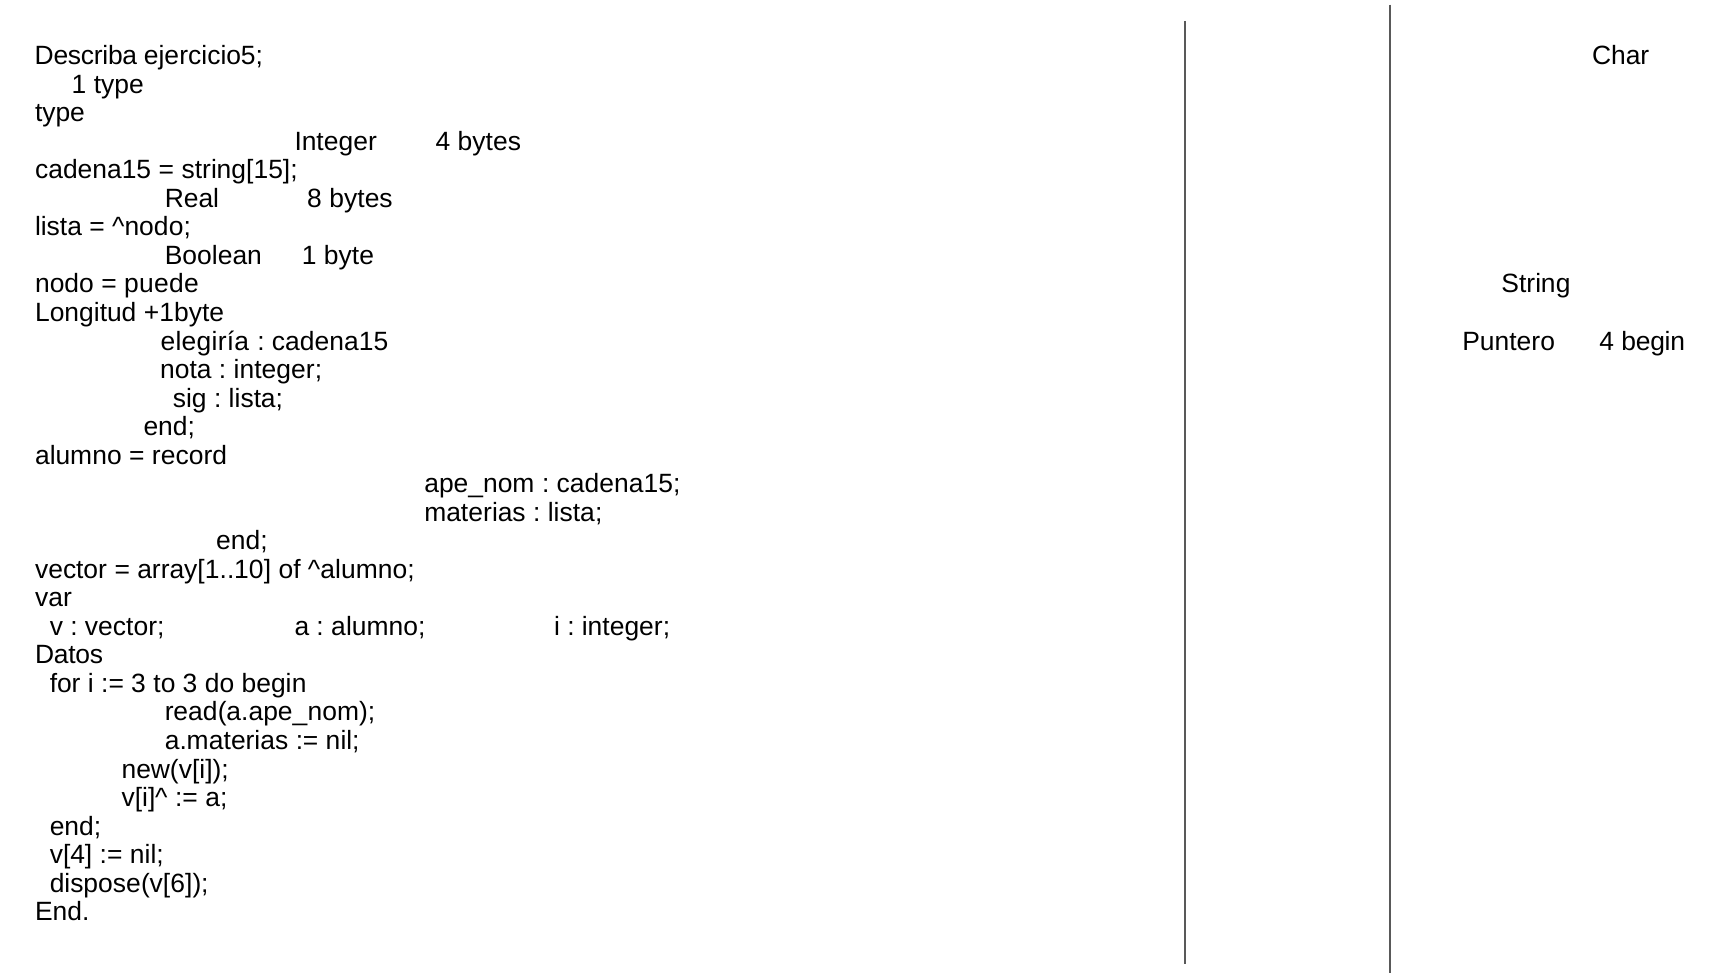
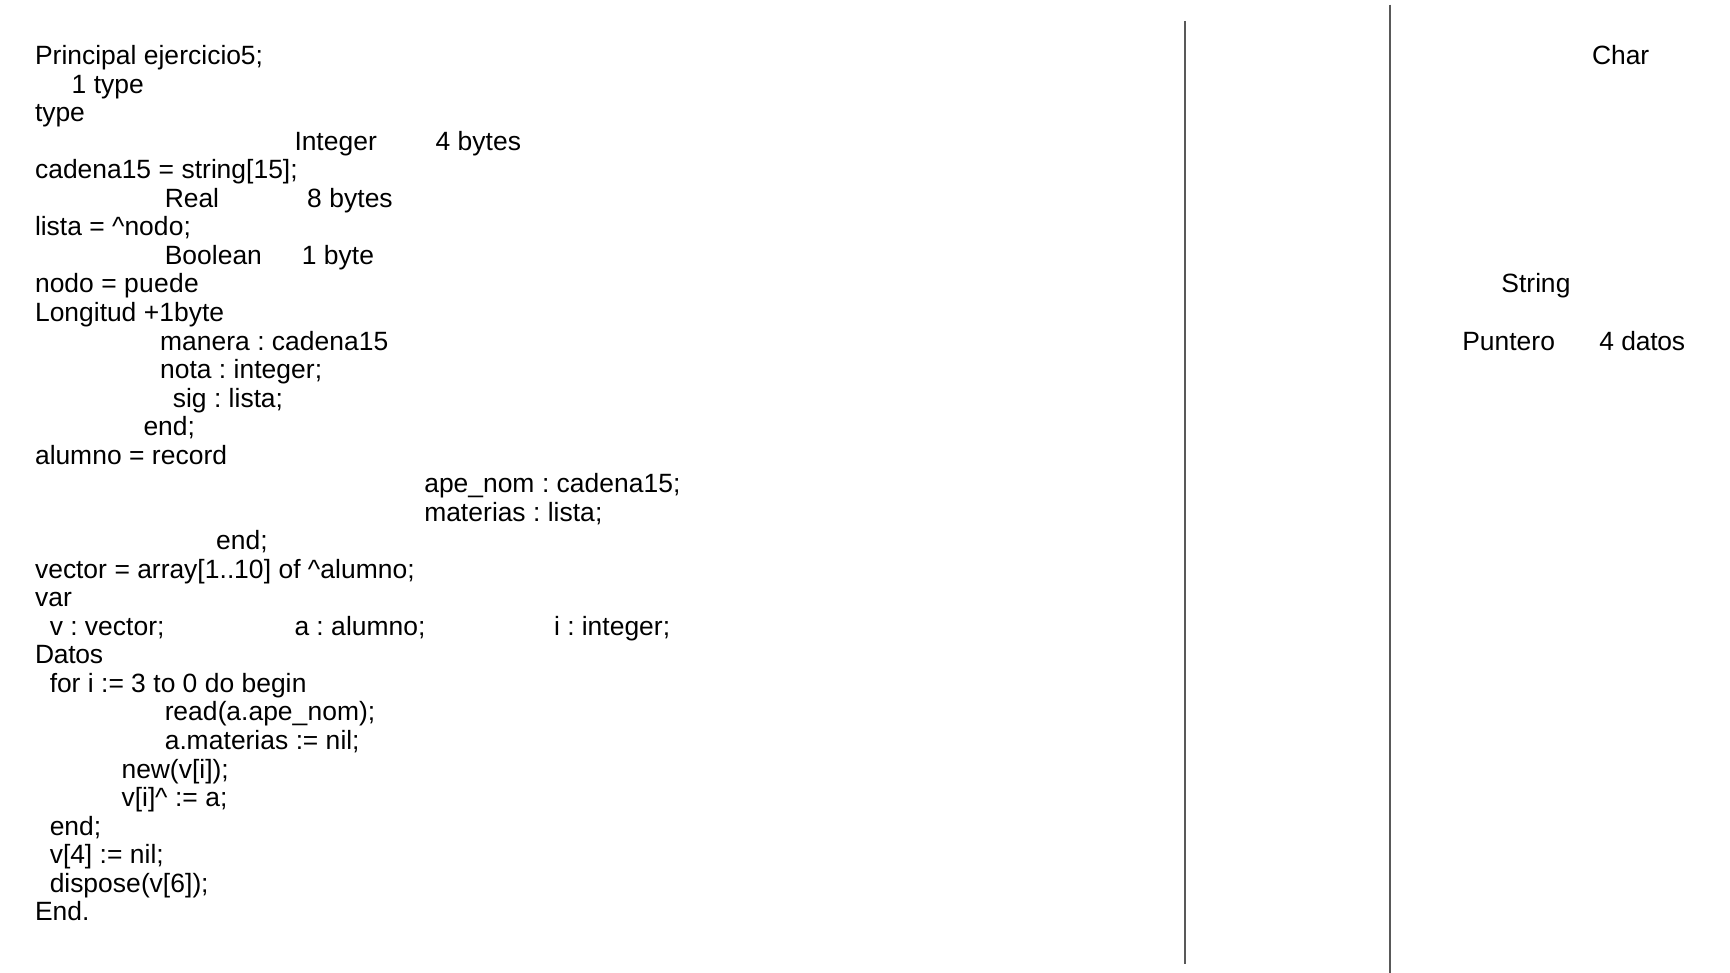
Describa: Describa -> Principal
elegiría: elegiría -> manera
4 begin: begin -> datos
to 3: 3 -> 0
